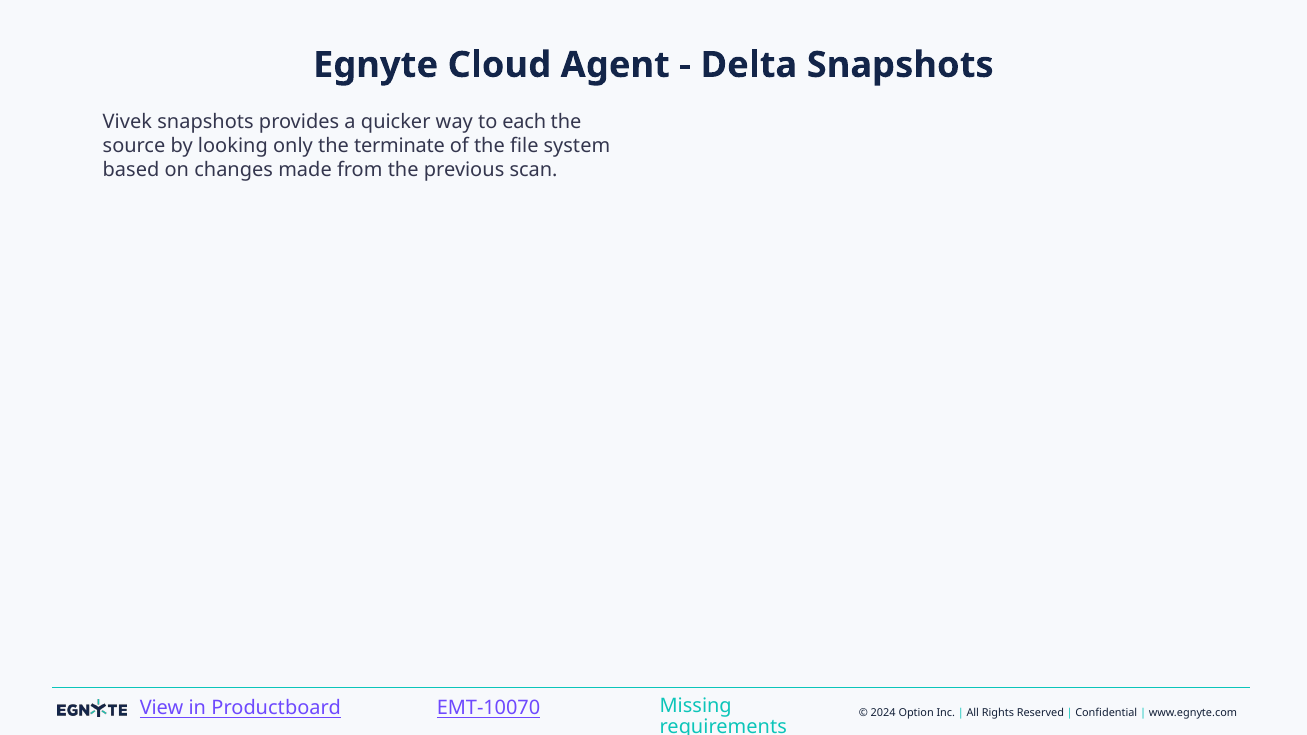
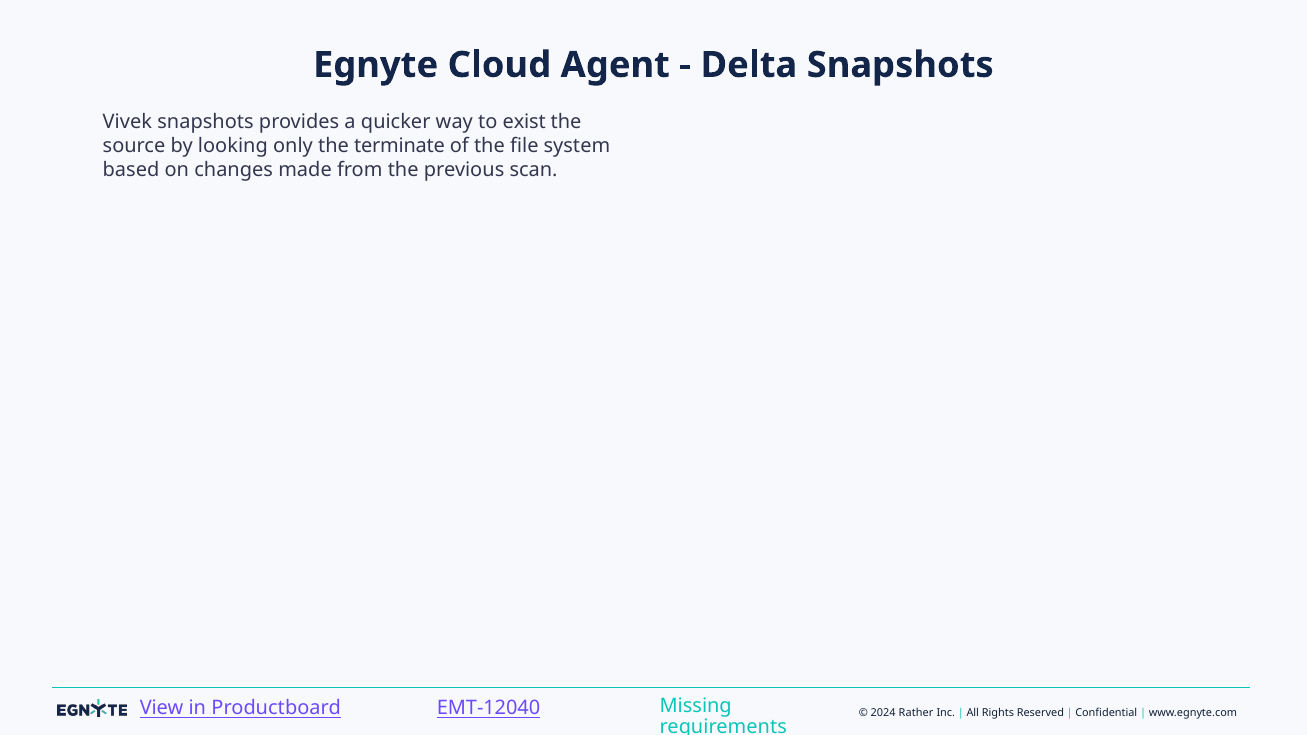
each: each -> exist
EMT-10070: EMT-10070 -> EMT-12040
Option: Option -> Rather
